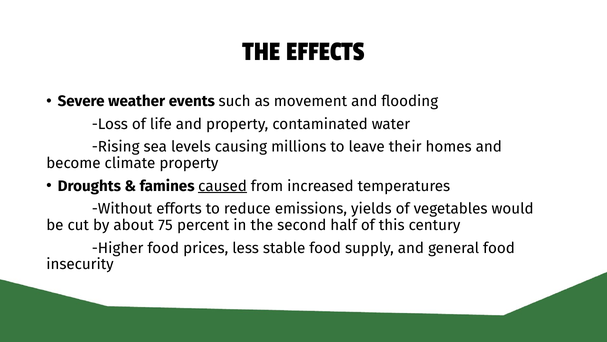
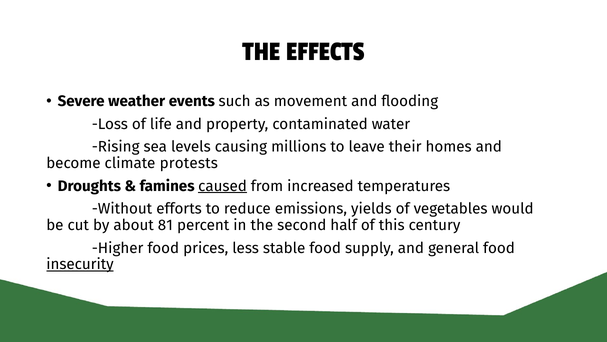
climate property: property -> protests
75: 75 -> 81
insecurity underline: none -> present
